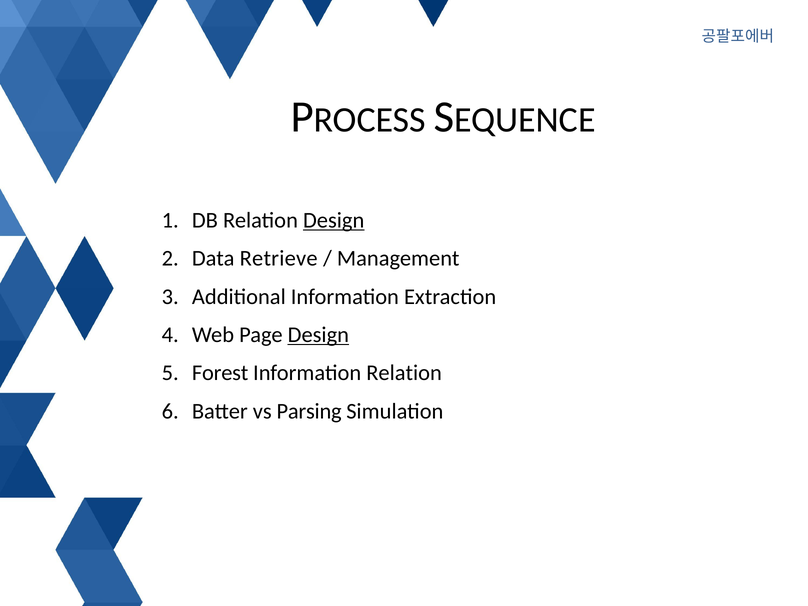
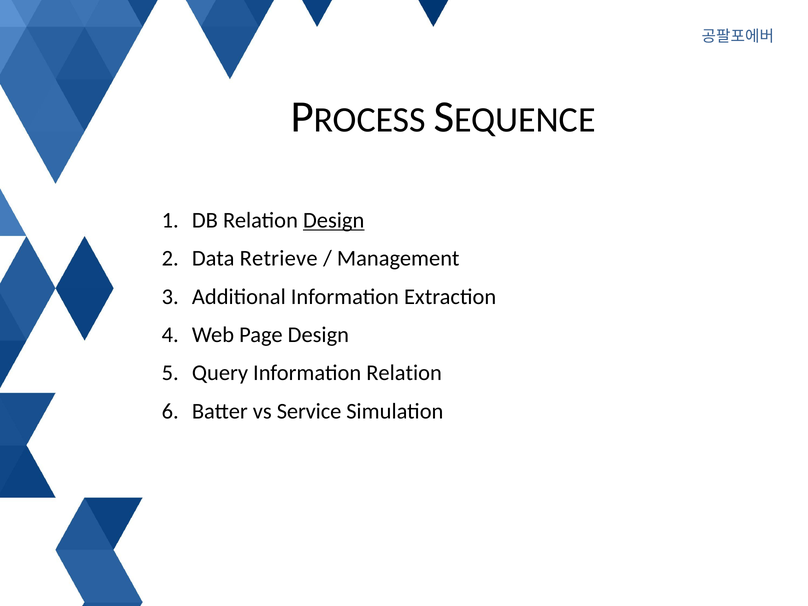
Design at (318, 335) underline: present -> none
Forest: Forest -> Query
Parsing: Parsing -> Service
